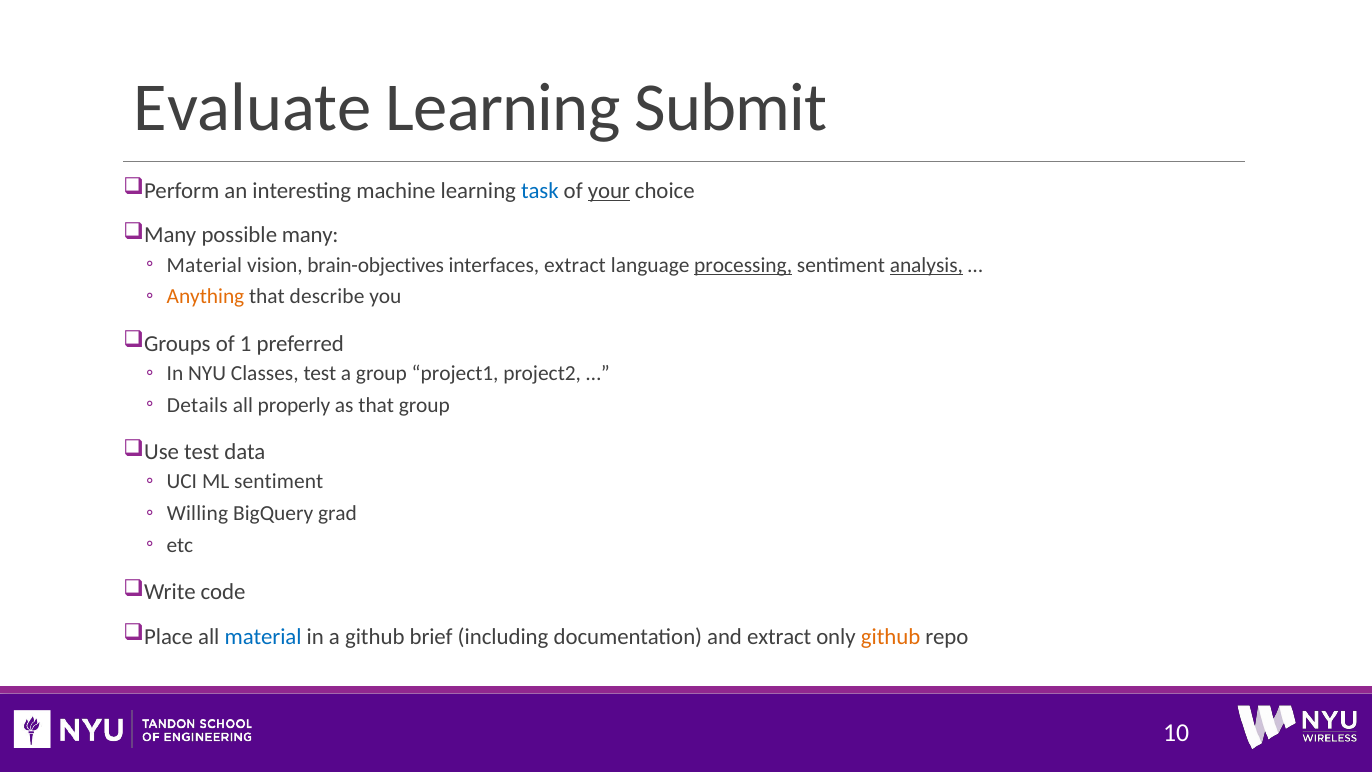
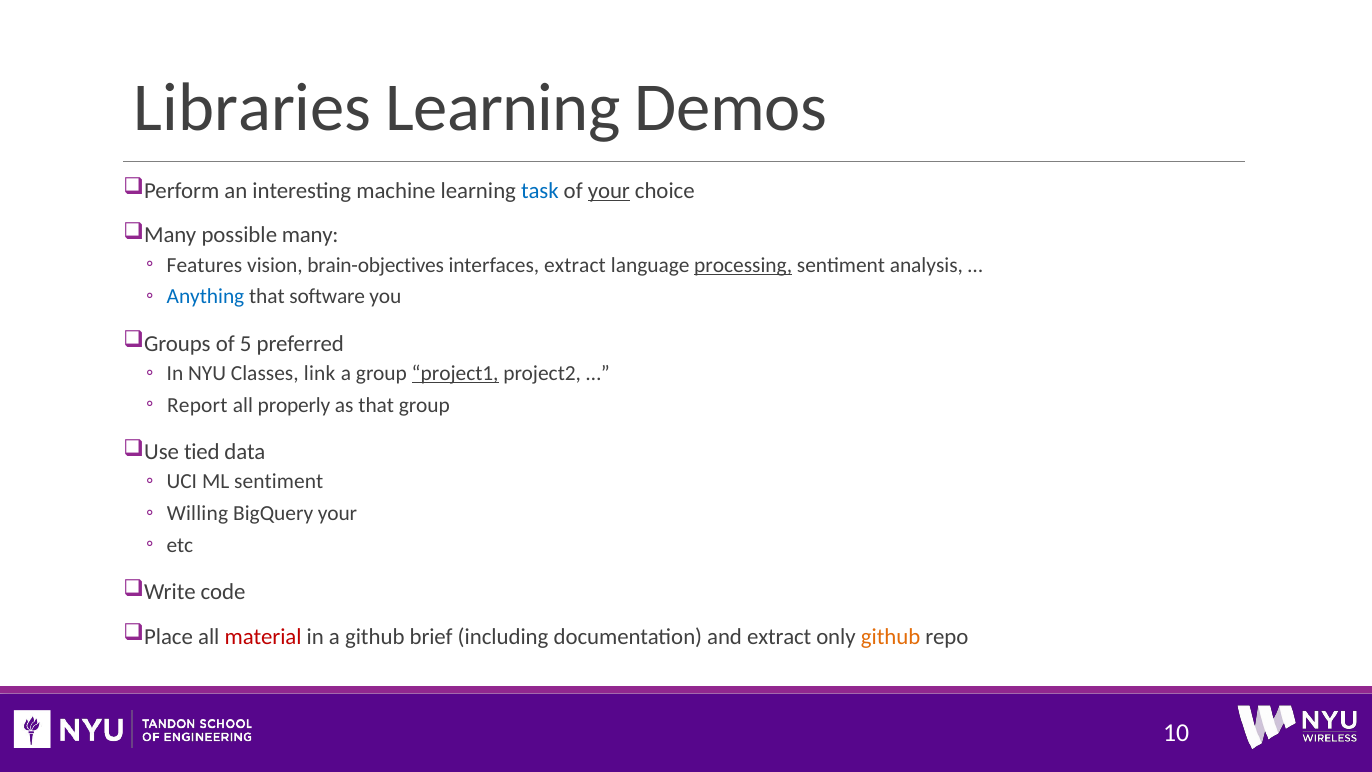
Evaluate: Evaluate -> Libraries
Submit: Submit -> Demos
Material at (204, 265): Material -> Features
analysis underline: present -> none
Anything colour: orange -> blue
describe: describe -> software
1: 1 -> 5
Classes test: test -> link
project1 underline: none -> present
Details: Details -> Report
test at (202, 452): test -> tied
BigQuery grad: grad -> your
material at (263, 636) colour: blue -> red
